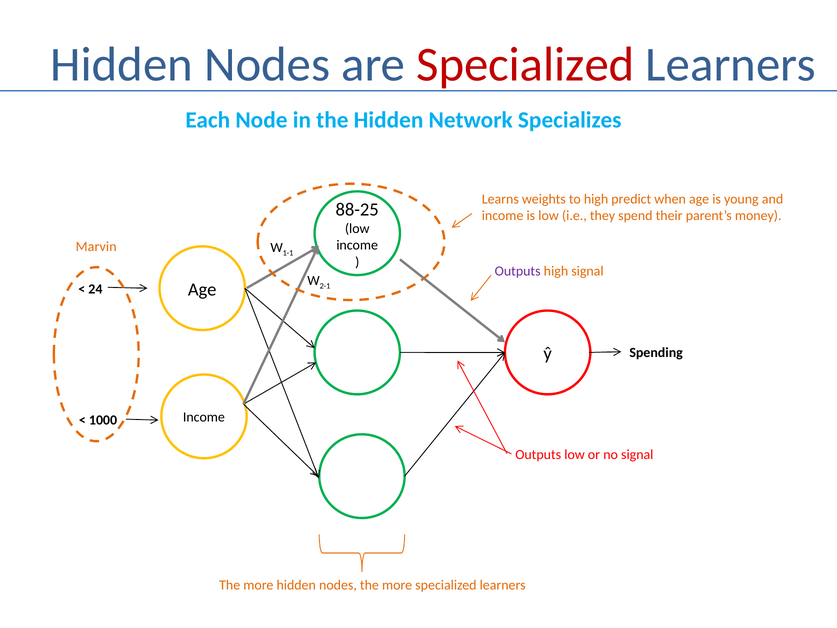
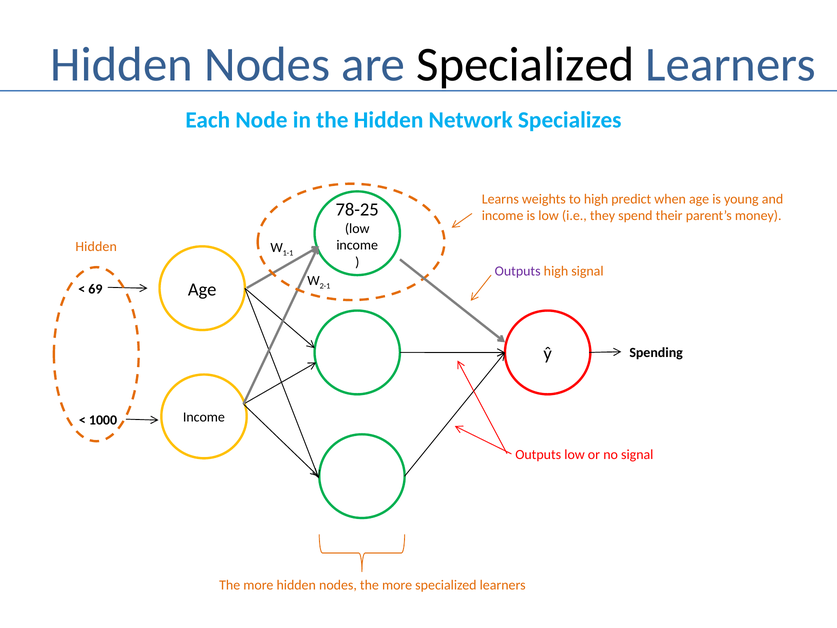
Specialized at (525, 65) colour: red -> black
88-25: 88-25 -> 78-25
Marvin at (96, 247): Marvin -> Hidden
24: 24 -> 69
